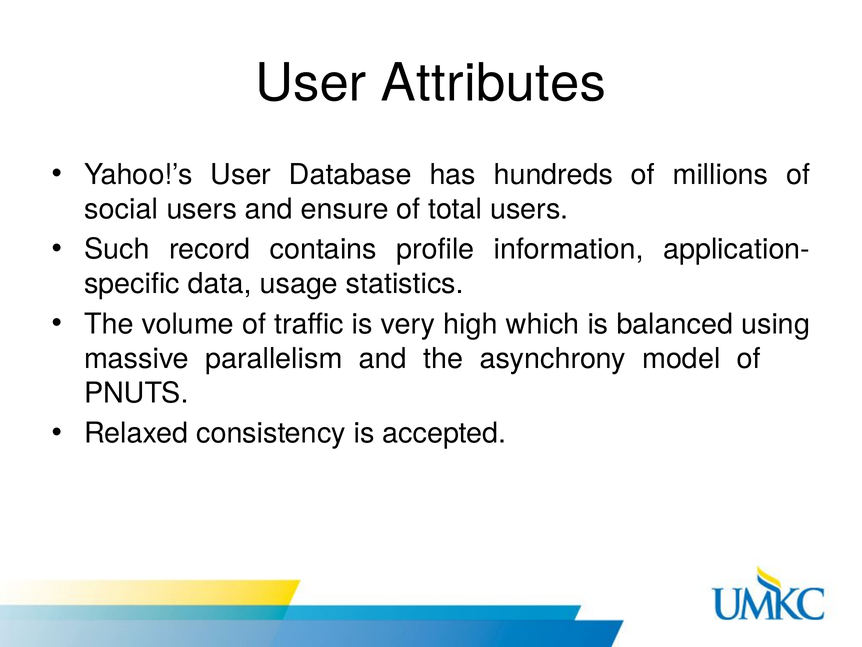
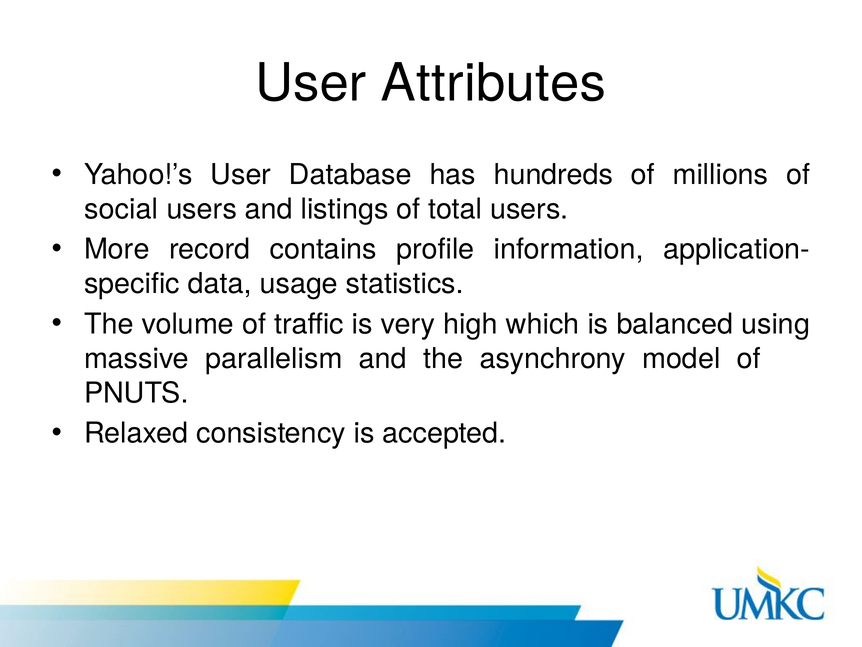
ensure: ensure -> listings
Such: Such -> More
